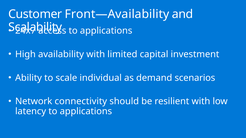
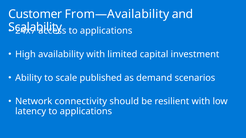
Front—Availability: Front—Availability -> From—Availability
individual: individual -> published
